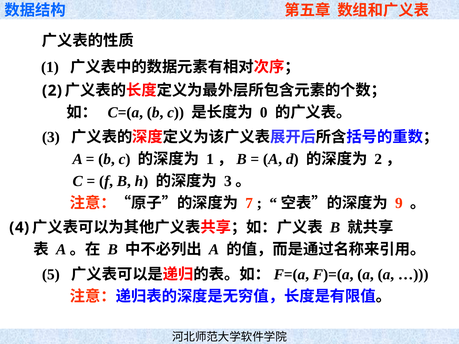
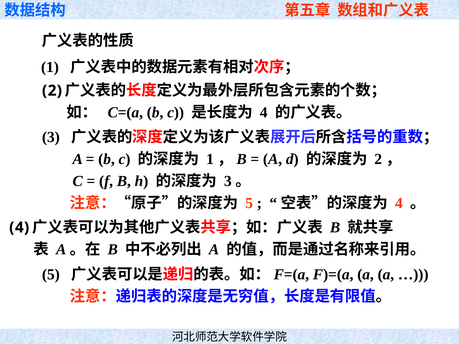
0 at (264, 113): 0 -> 4
7 at (249, 203): 7 -> 5
9 at (399, 203): 9 -> 4
